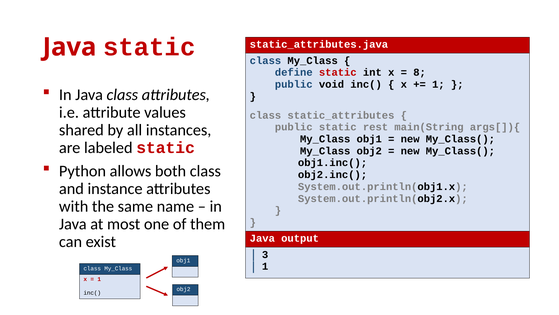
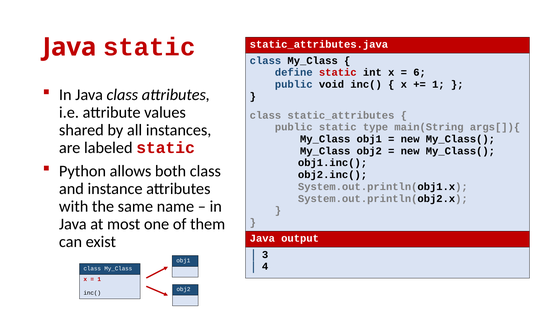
8: 8 -> 6
rest: rest -> type
1 at (265, 266): 1 -> 4
